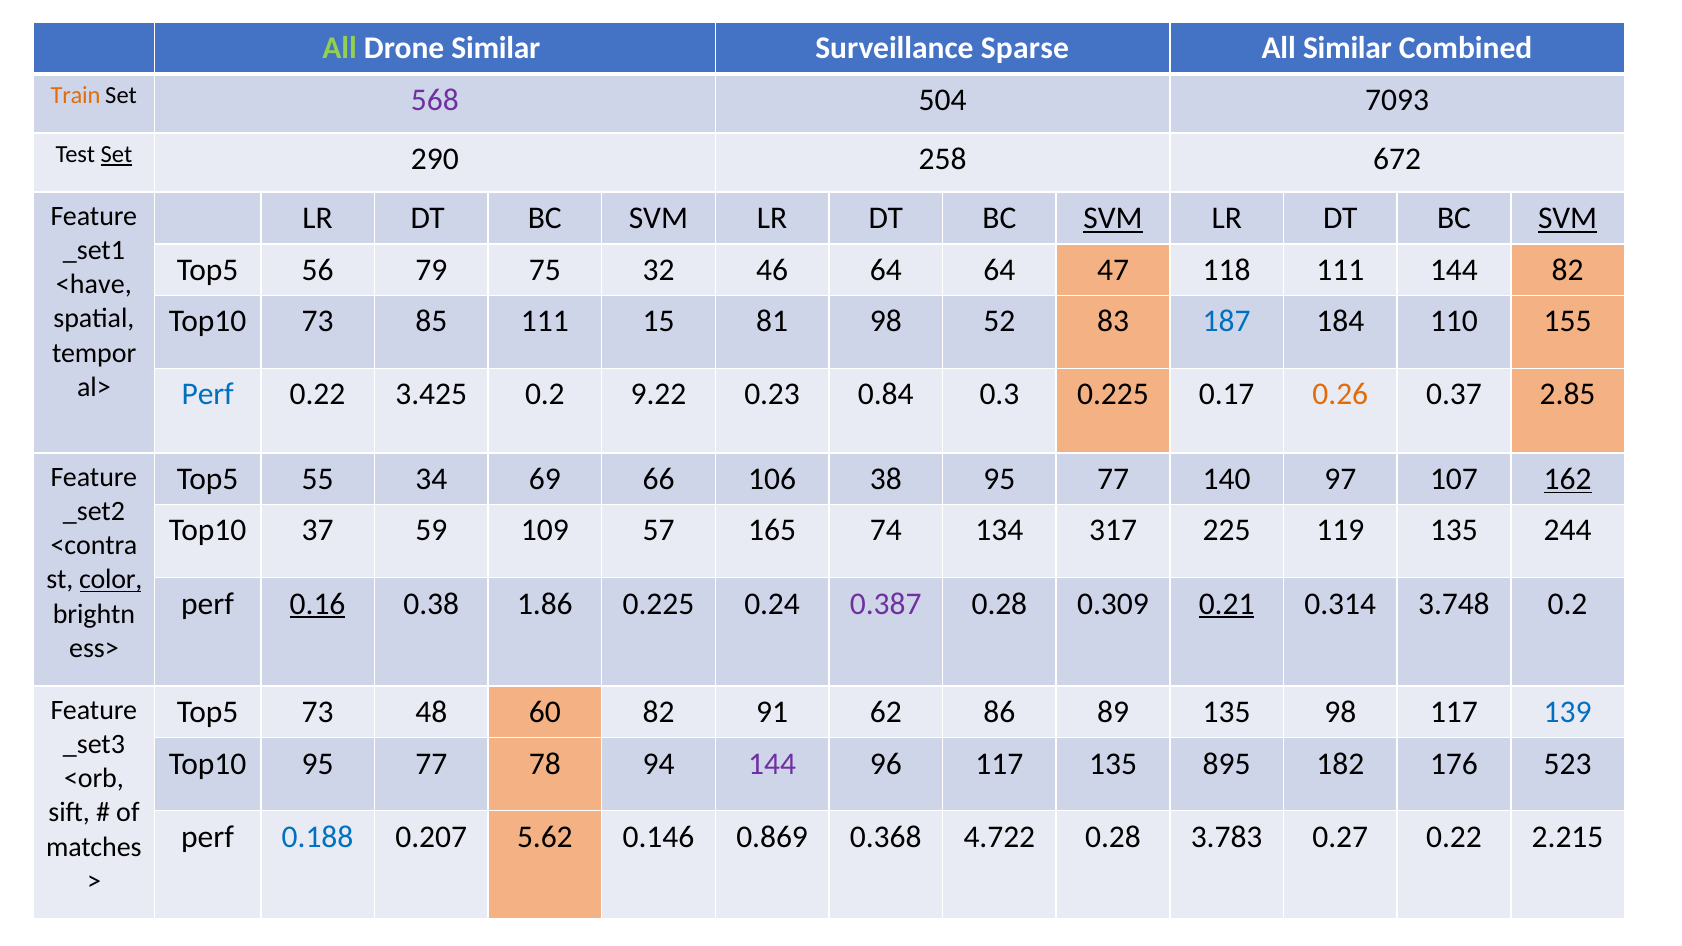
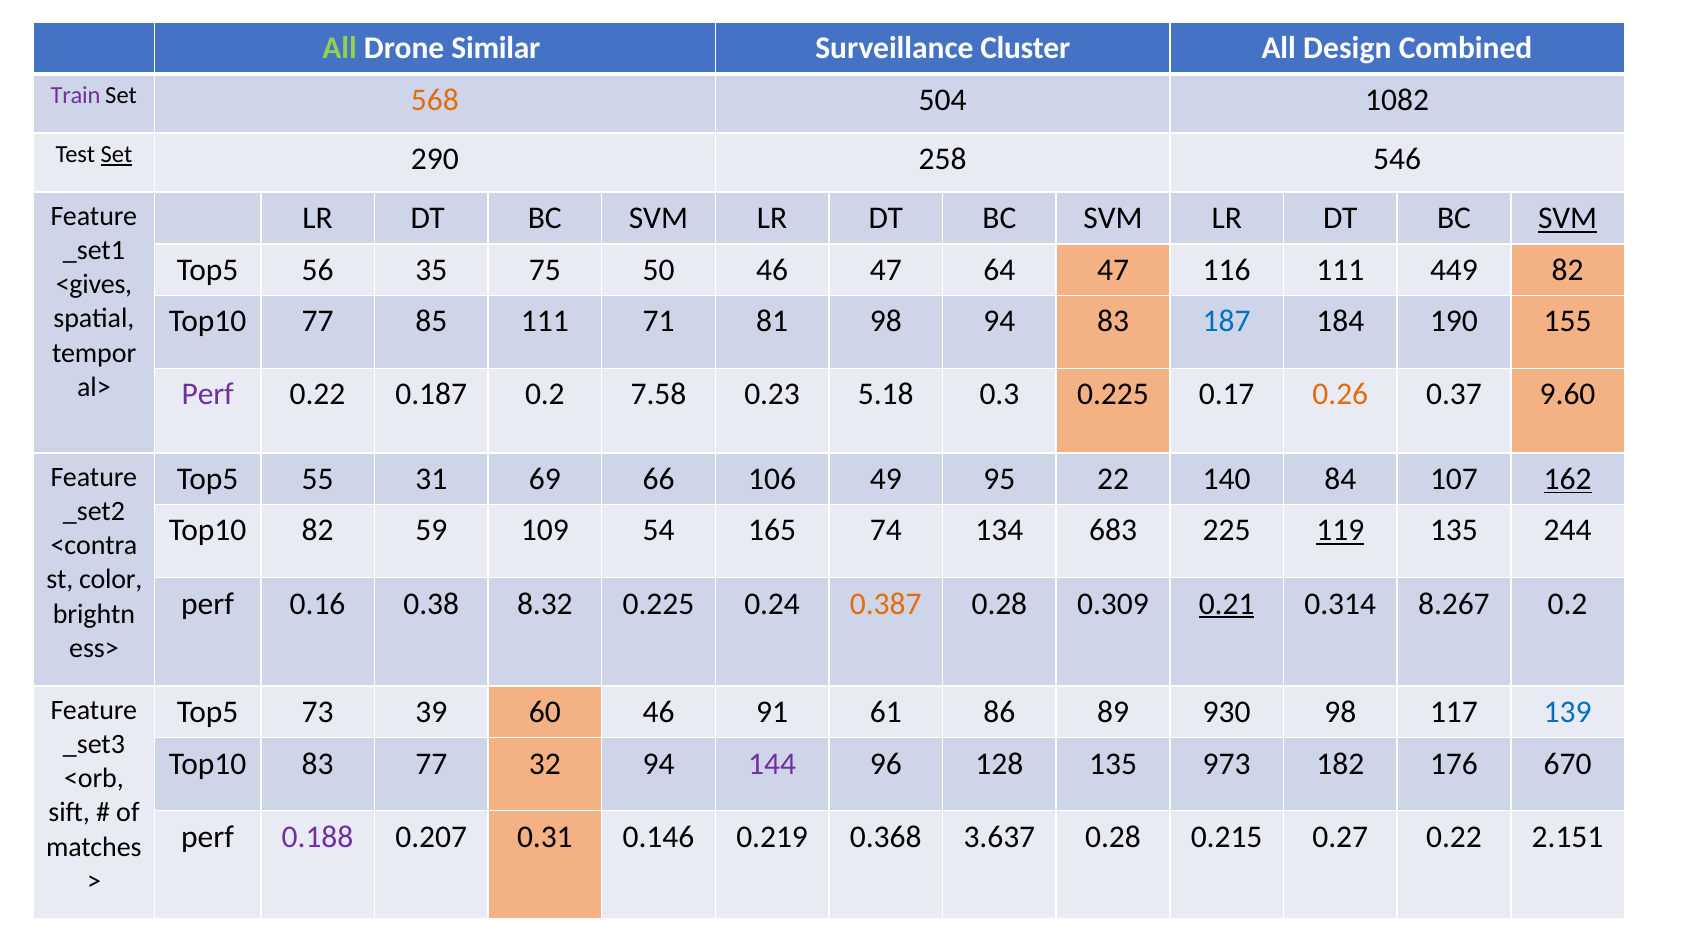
Sparse: Sparse -> Cluster
All Similar: Similar -> Design
Train colour: orange -> purple
568 colour: purple -> orange
7093: 7093 -> 1082
672: 672 -> 546
SVM at (1113, 218) underline: present -> none
79: 79 -> 35
32: 32 -> 50
46 64: 64 -> 47
118: 118 -> 116
111 144: 144 -> 449
<have: <have -> <gives
Top10 73: 73 -> 77
15: 15 -> 71
98 52: 52 -> 94
110: 110 -> 190
Perf at (208, 394) colour: blue -> purple
3.425: 3.425 -> 0.187
9.22: 9.22 -> 7.58
0.84: 0.84 -> 5.18
2.85: 2.85 -> 9.60
34: 34 -> 31
38: 38 -> 49
77 at (1113, 479): 77 -> 22
97: 97 -> 84
Top10 37: 37 -> 82
57: 57 -> 54
317: 317 -> 683
119 underline: none -> present
color underline: present -> none
0.16 underline: present -> none
1.86: 1.86 -> 8.32
0.387 colour: purple -> orange
3.748: 3.748 -> 8.267
48: 48 -> 39
60 82: 82 -> 46
62: 62 -> 61
89 135: 135 -> 930
Top10 95: 95 -> 83
78: 78 -> 32
96 117: 117 -> 128
895: 895 -> 973
523: 523 -> 670
0.188 colour: blue -> purple
5.62: 5.62 -> 0.31
0.869: 0.869 -> 0.219
4.722: 4.722 -> 3.637
3.783: 3.783 -> 0.215
2.215: 2.215 -> 2.151
